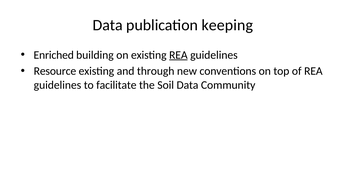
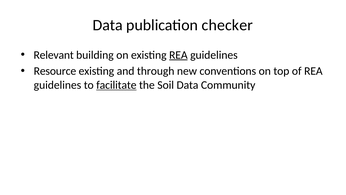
keeping: keeping -> checker
Enriched: Enriched -> Relevant
facilitate underline: none -> present
